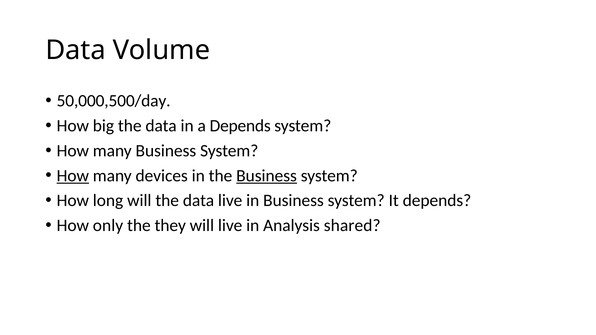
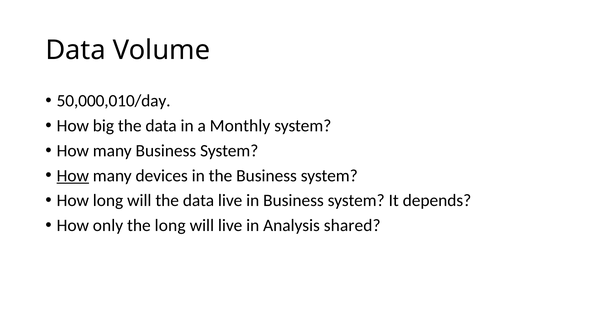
50,000,500/day: 50,000,500/day -> 50,000,010/day
a Depends: Depends -> Monthly
Business at (267, 176) underline: present -> none
the they: they -> long
